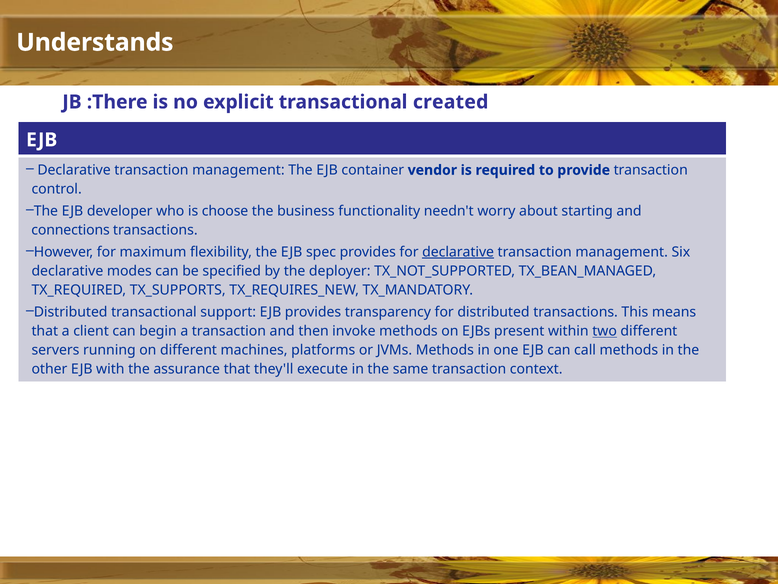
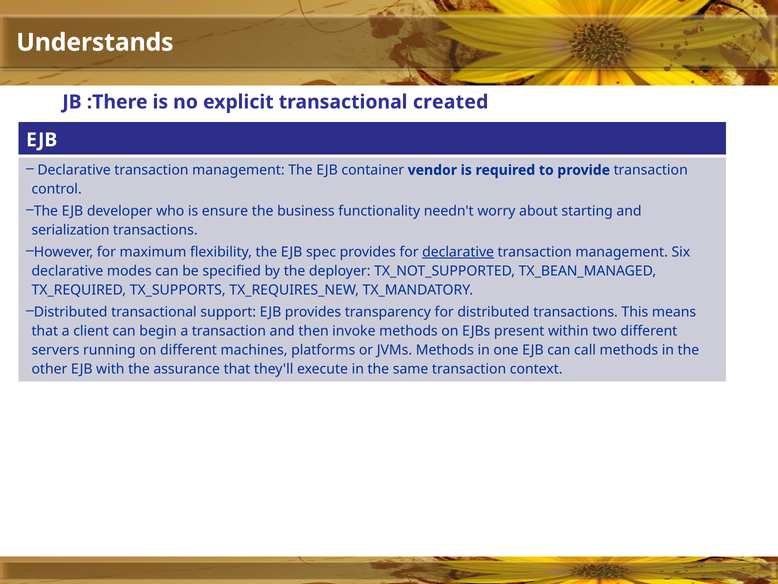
choose: choose -> ensure
connections: connections -> serialization
two underline: present -> none
